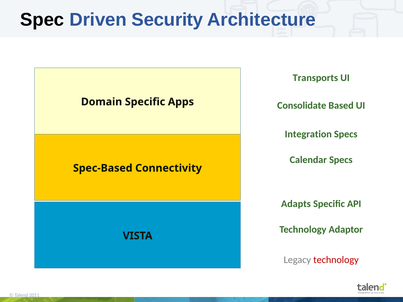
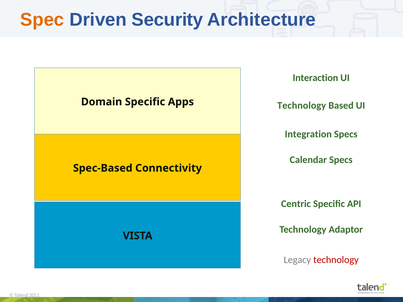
Spec colour: black -> orange
Transports: Transports -> Interaction
Apps Consolidate: Consolidate -> Technology
Adapts: Adapts -> Centric
